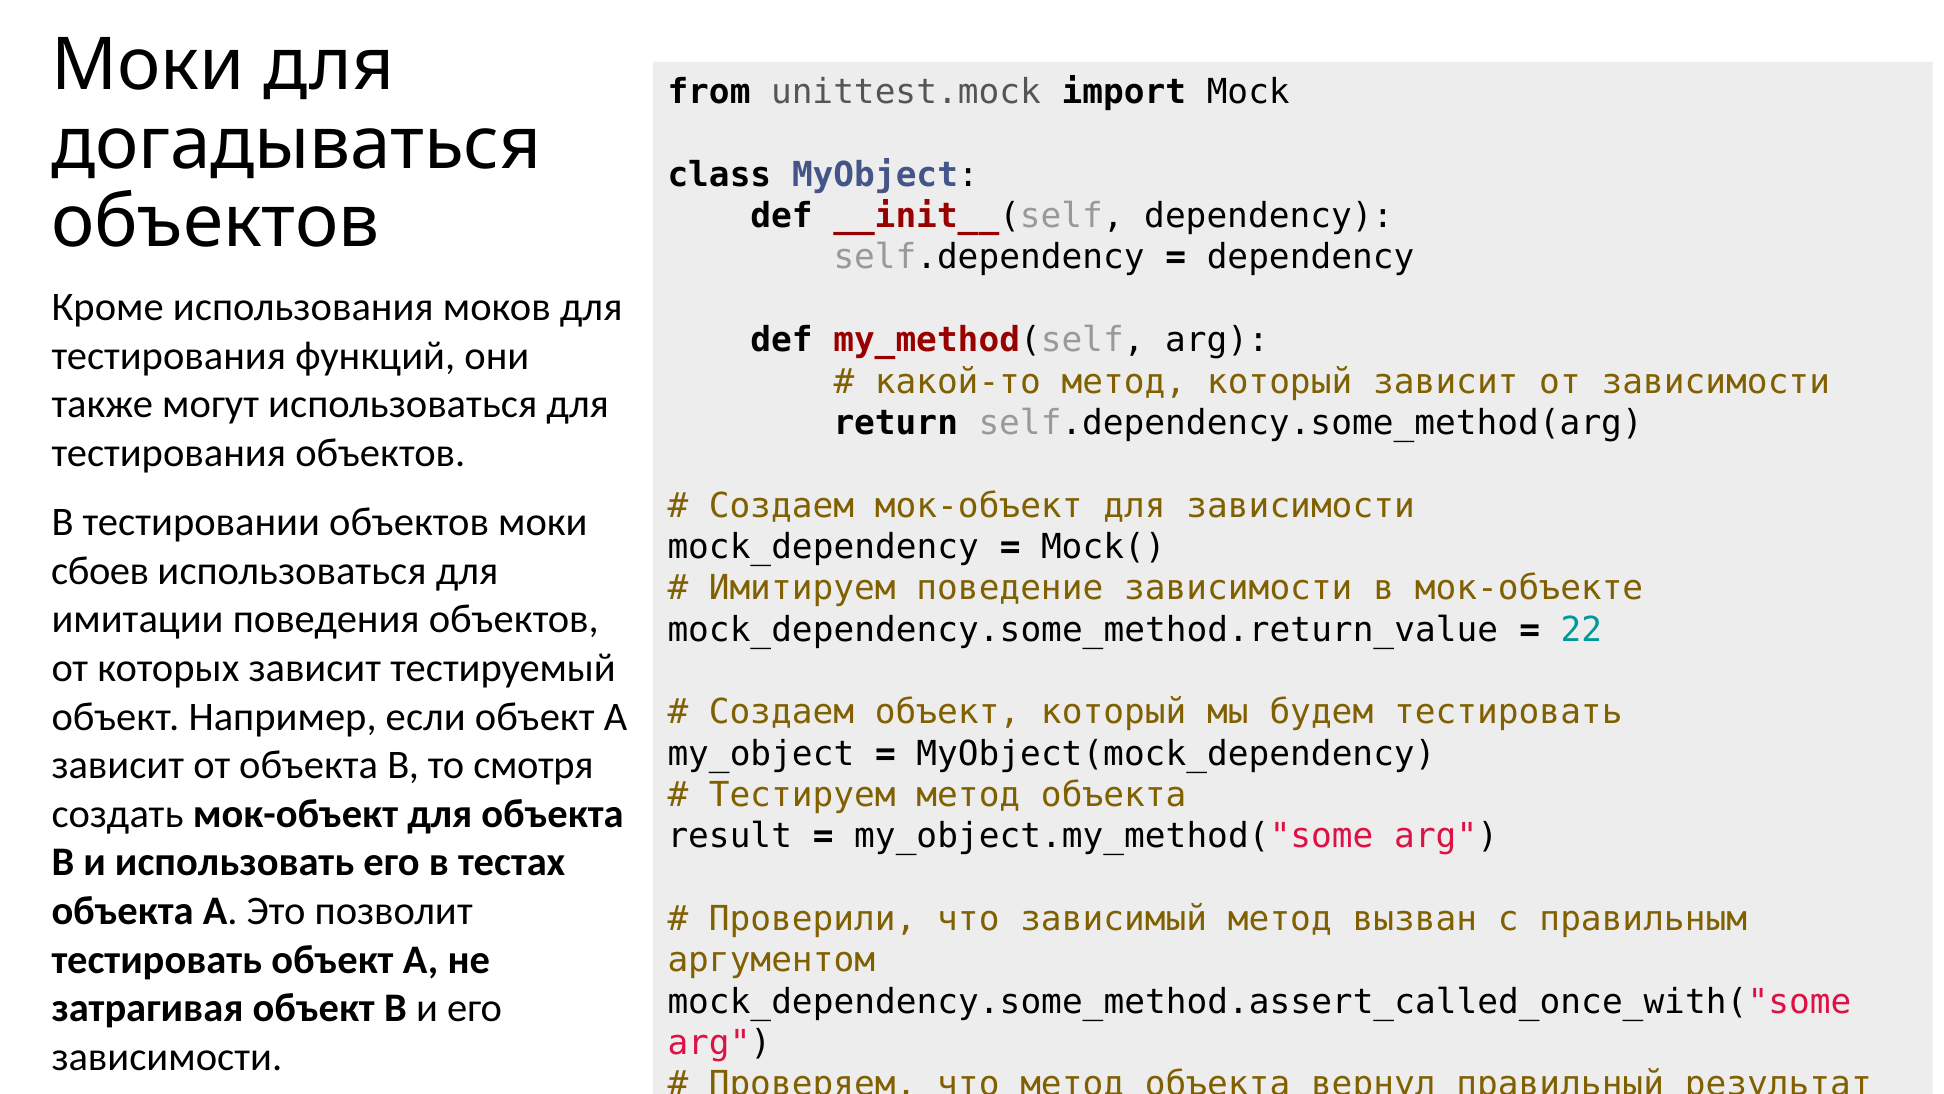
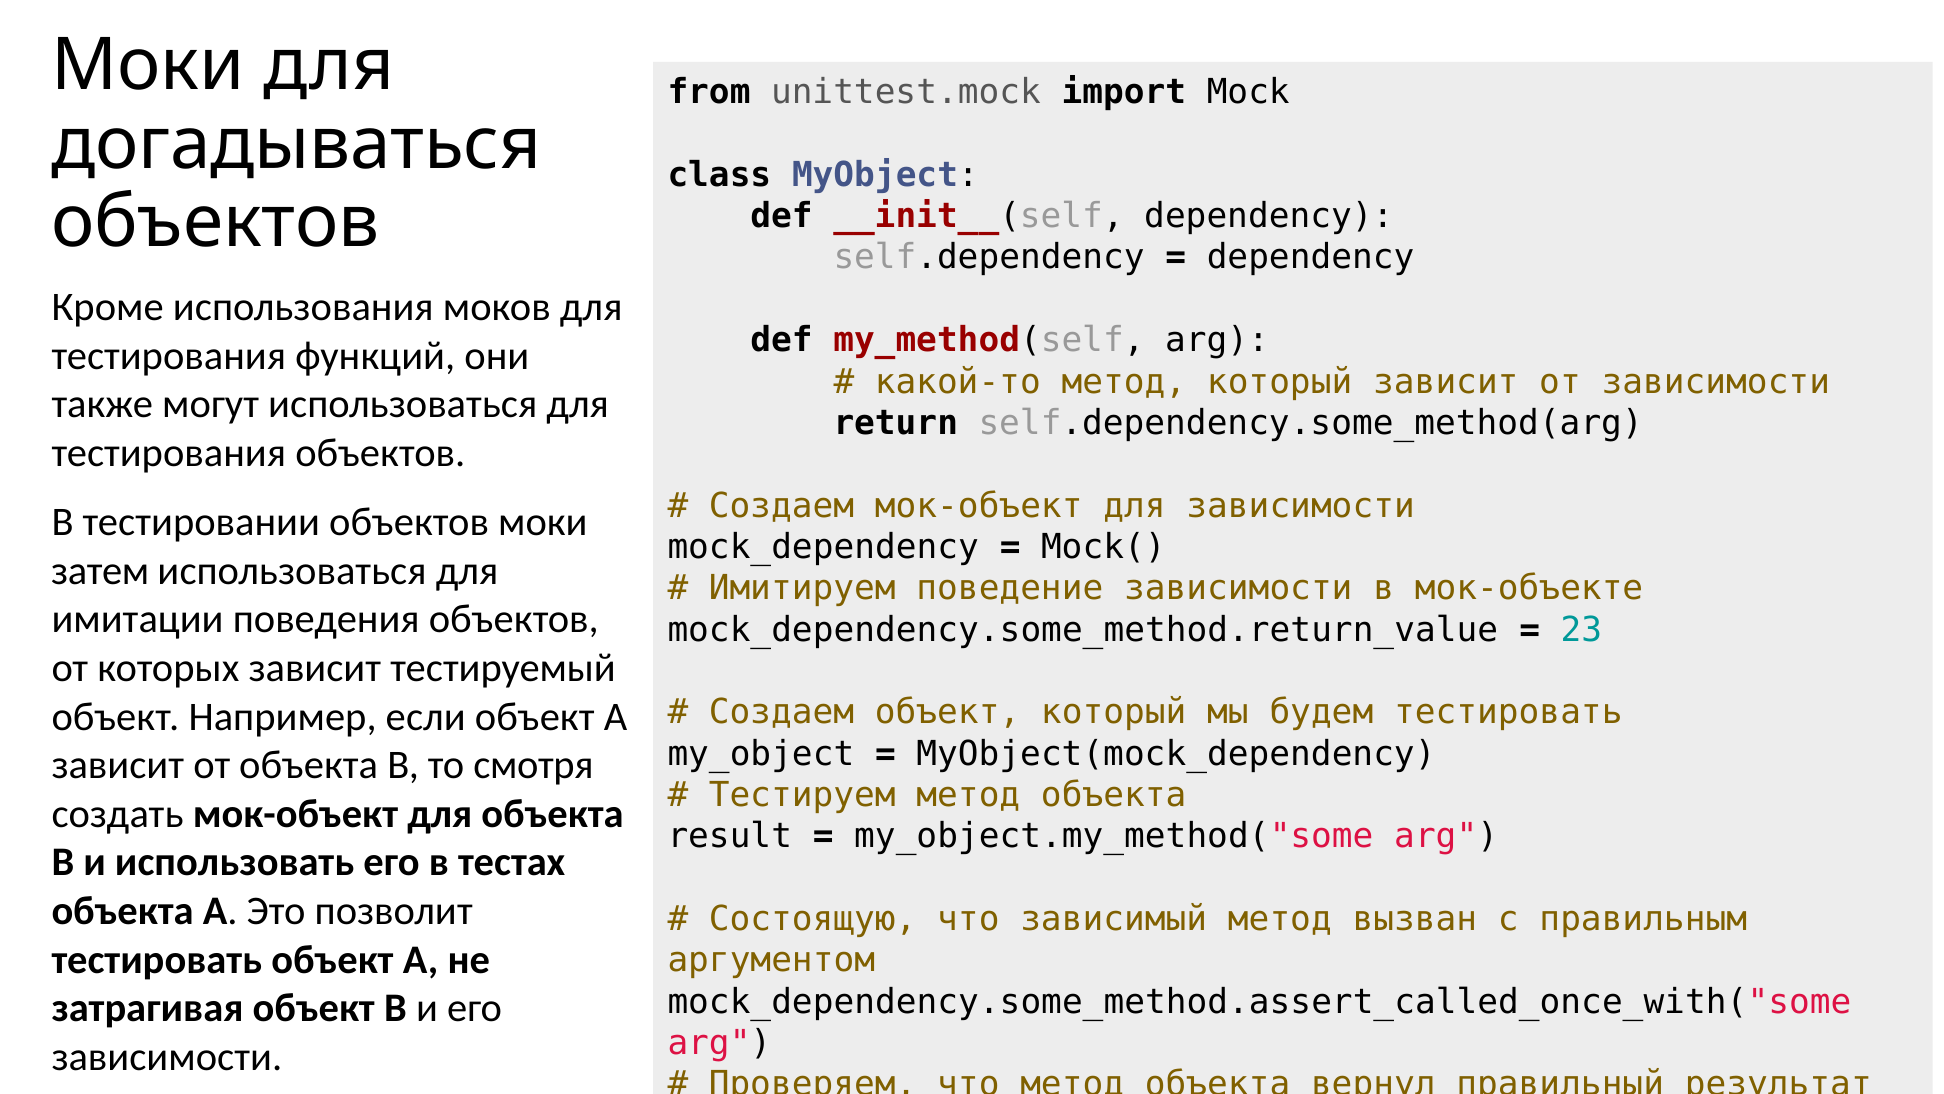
сбоев: сбоев -> затем
22: 22 -> 23
Проверили: Проверили -> Состоящую
